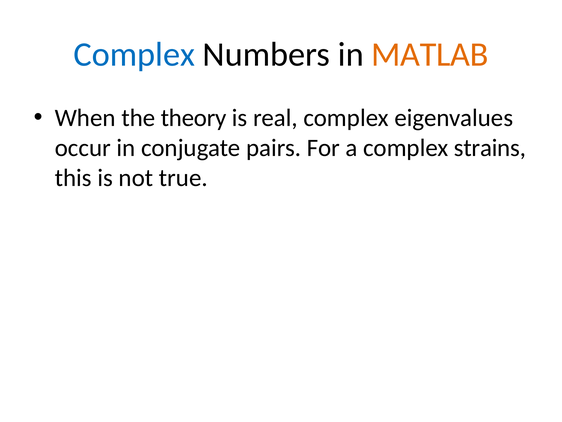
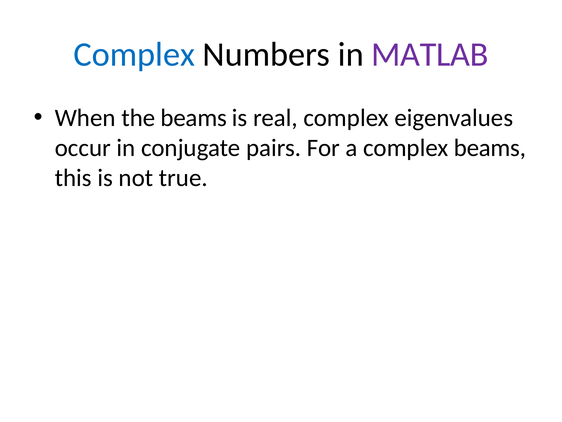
MATLAB colour: orange -> purple
the theory: theory -> beams
complex strains: strains -> beams
